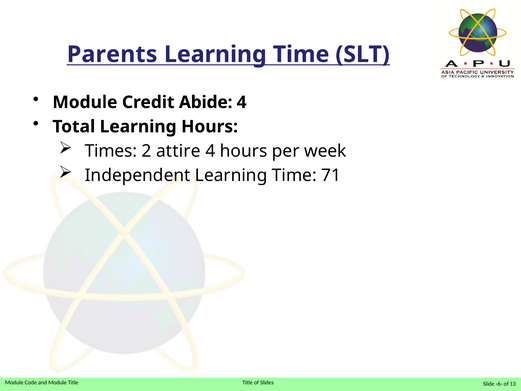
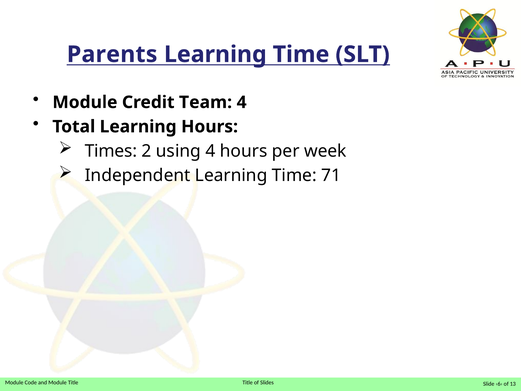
Abide: Abide -> Team
attire: attire -> using
